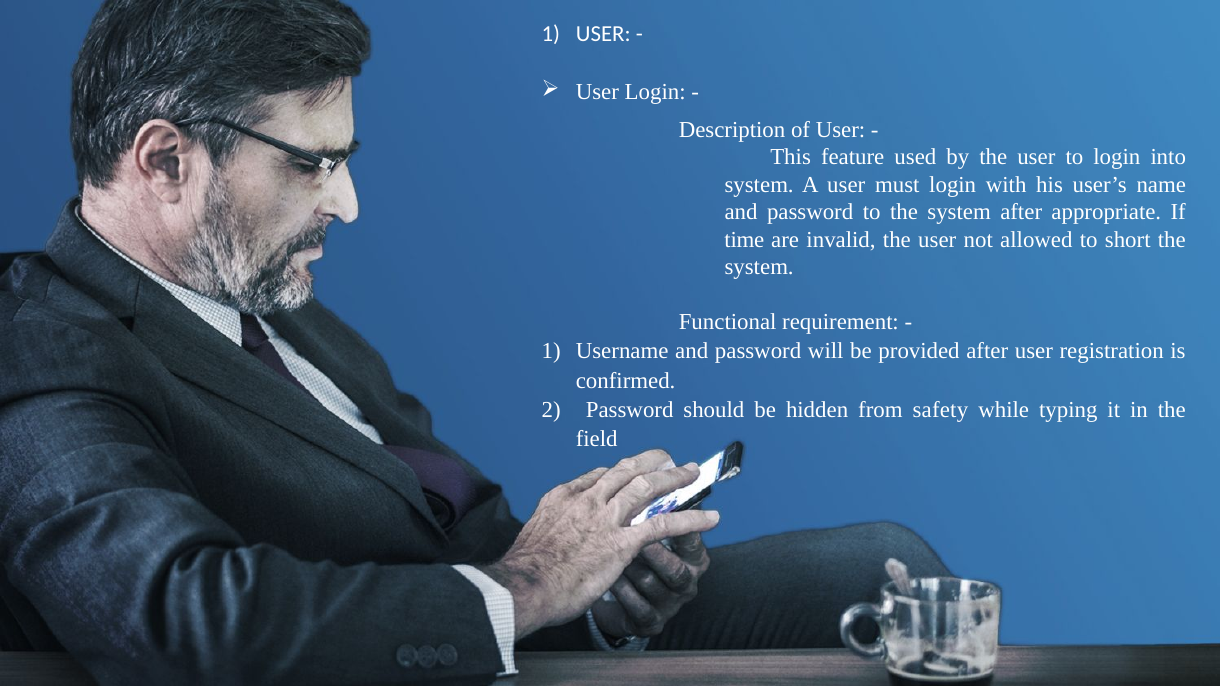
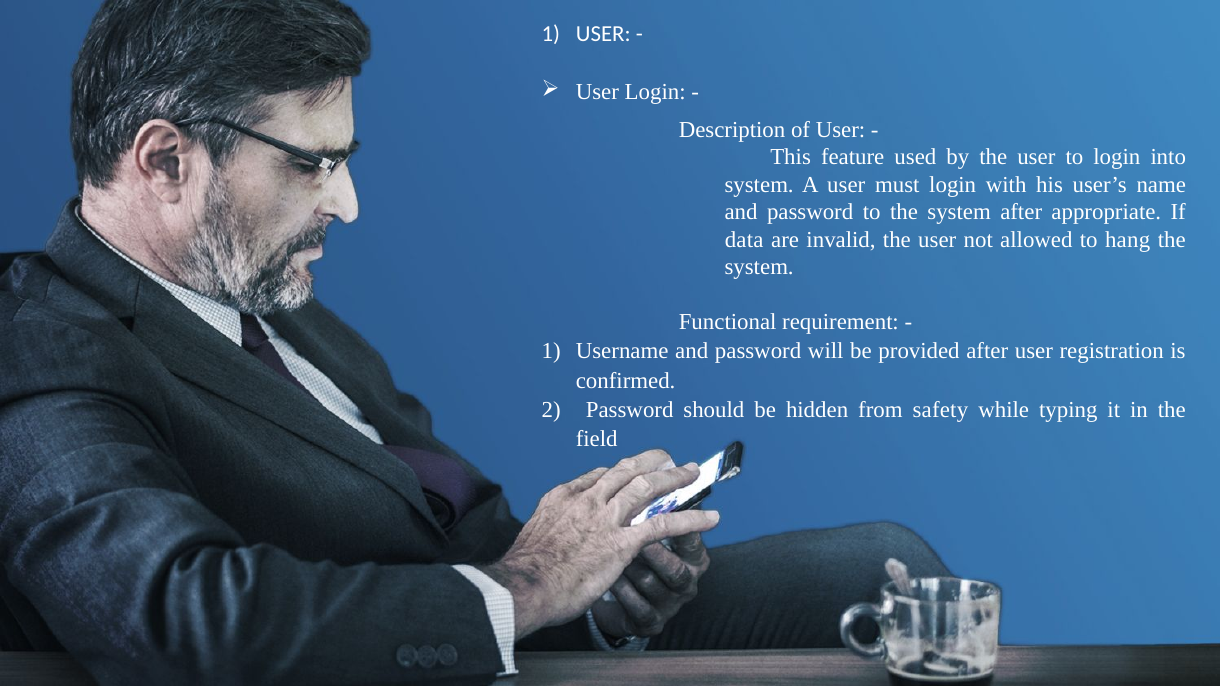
time: time -> data
short: short -> hang
